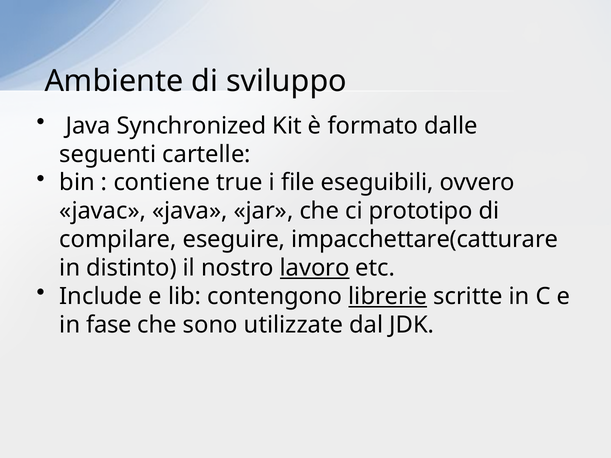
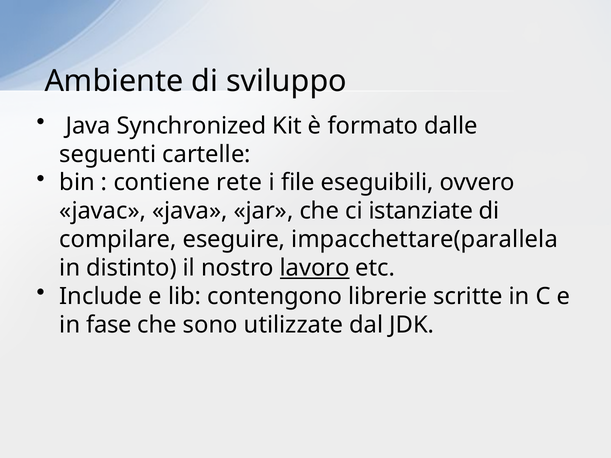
true: true -> rete
prototipo: prototipo -> istanziate
impacchettare(catturare: impacchettare(catturare -> impacchettare(parallela
librerie underline: present -> none
